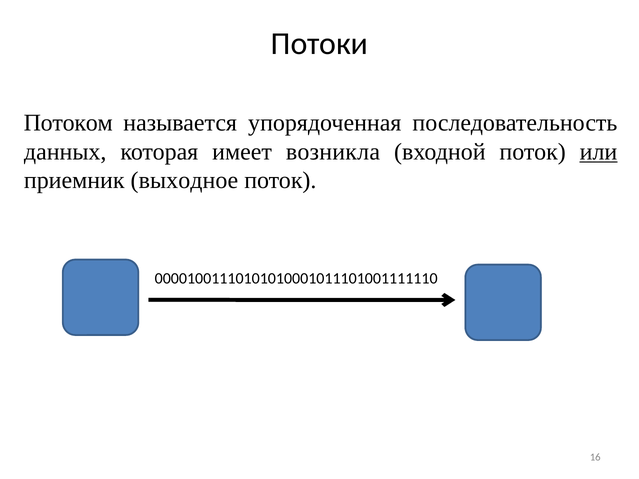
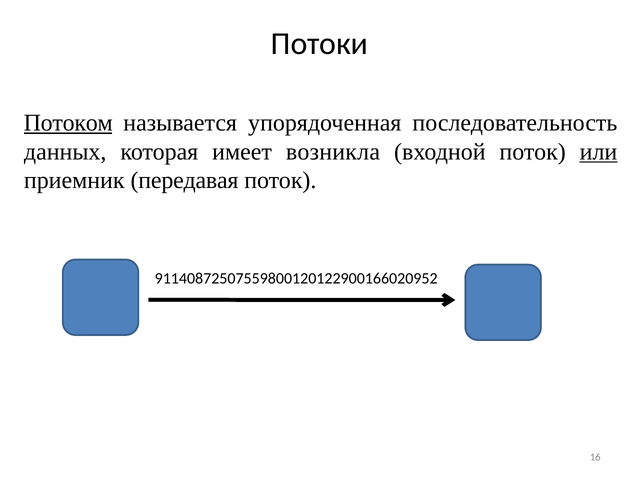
Потоком underline: none -> present
выходное: выходное -> передавая
00001001110101010001011101001111110: 00001001110101010001011101001111110 -> 91140872507559800120122900166020952
